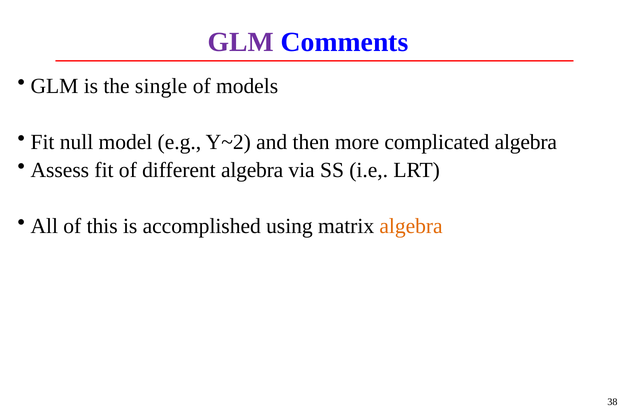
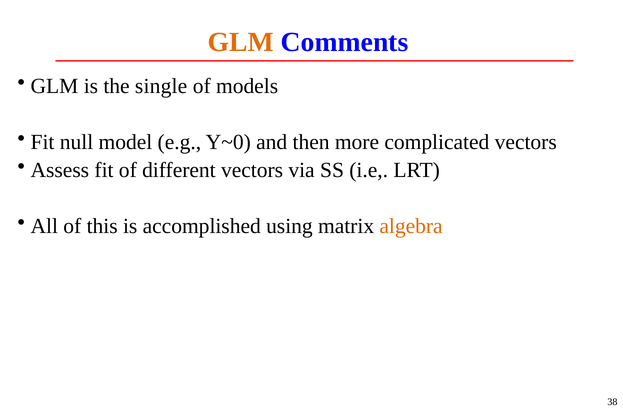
GLM at (241, 42) colour: purple -> orange
Y~2: Y~2 -> Y~0
complicated algebra: algebra -> vectors
different algebra: algebra -> vectors
